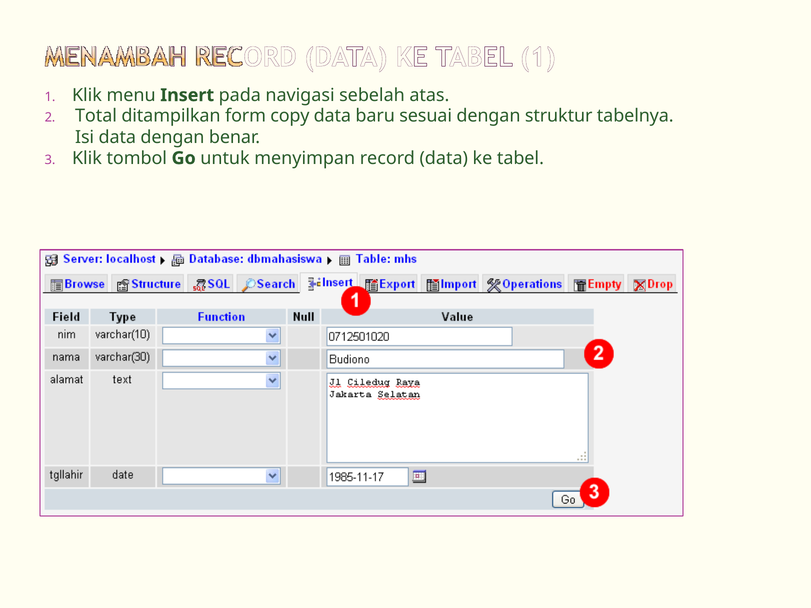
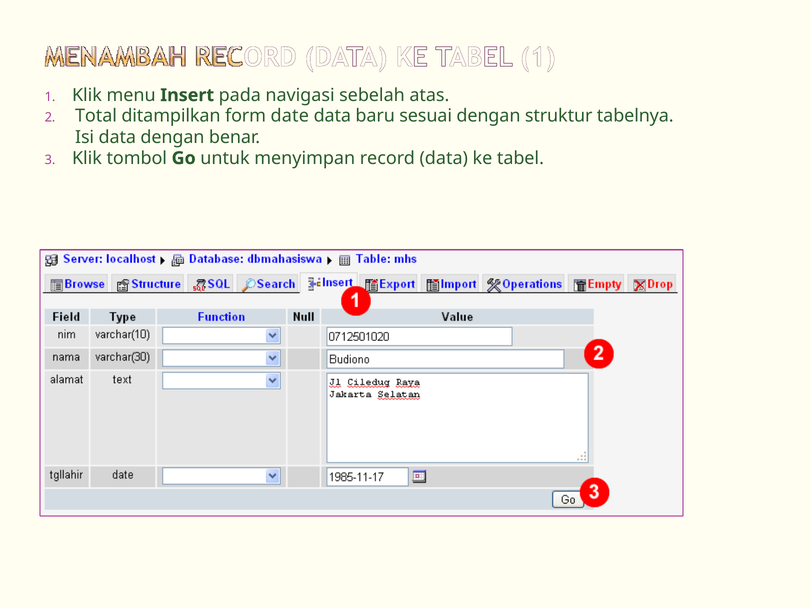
copy: copy -> date
